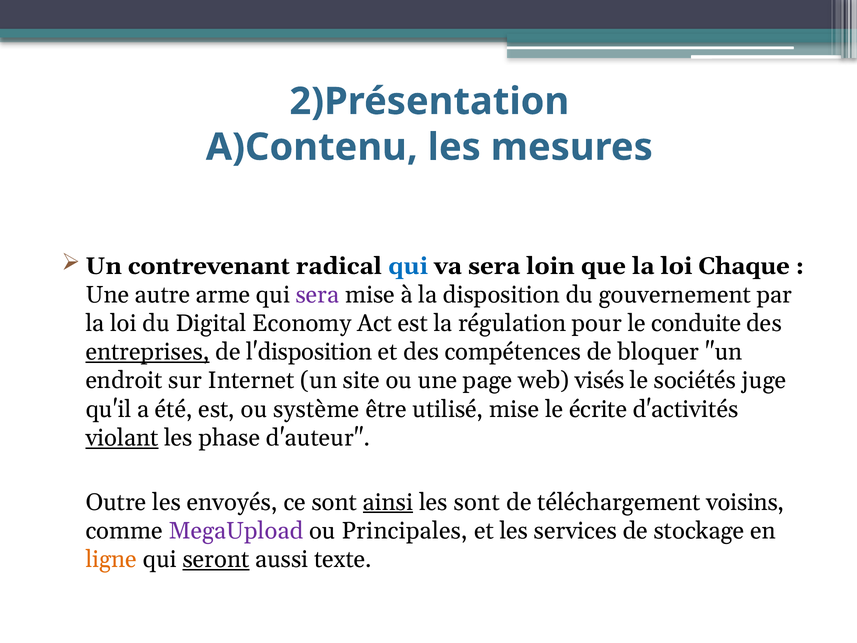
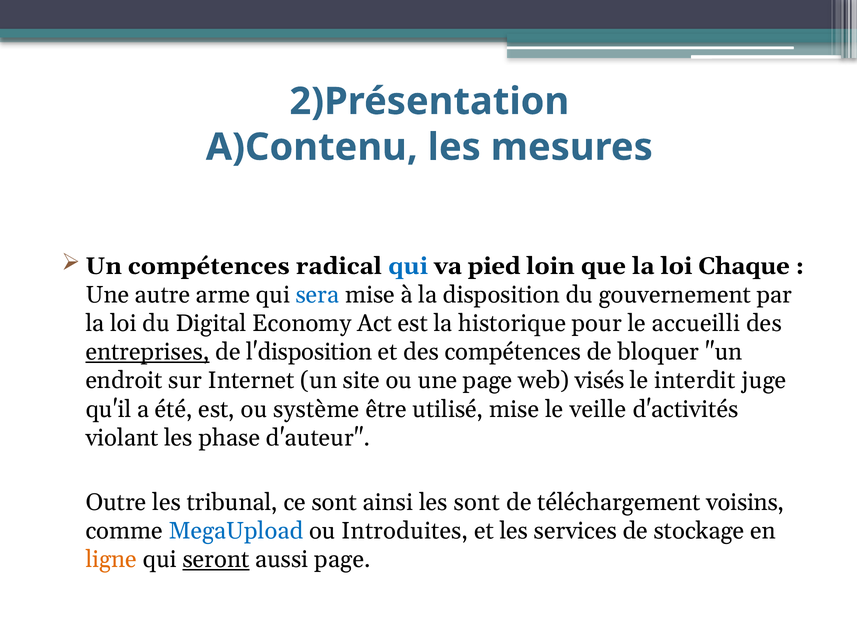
Un contrevenant: contrevenant -> compétences
va sera: sera -> pied
sera at (317, 295) colour: purple -> blue
régulation: régulation -> historique
conduite: conduite -> accueilli
sociétés: sociétés -> interdit
écrite: écrite -> veille
violant underline: present -> none
envoyés: envoyés -> tribunal
ainsi underline: present -> none
MegaUpload colour: purple -> blue
Principales: Principales -> Introduites
aussi texte: texte -> page
